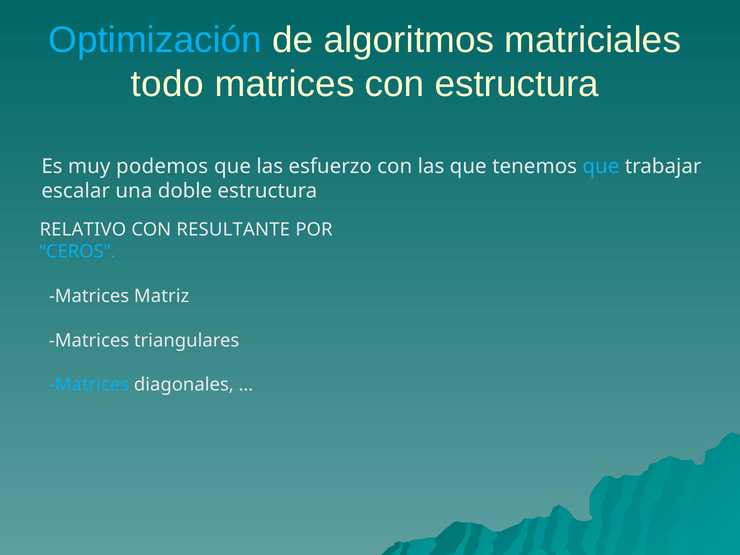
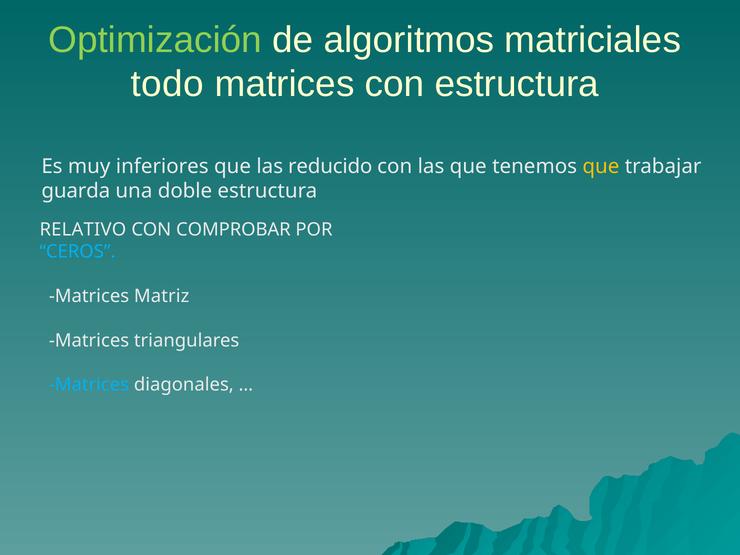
Optimización colour: light blue -> light green
podemos: podemos -> inferiores
esfuerzo: esfuerzo -> reducido
que at (601, 166) colour: light blue -> yellow
escalar: escalar -> guarda
RESULTANTE: RESULTANTE -> COMPROBAR
